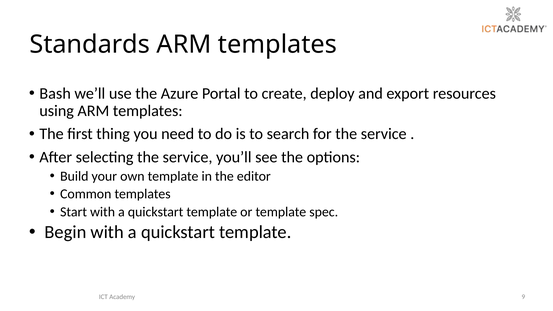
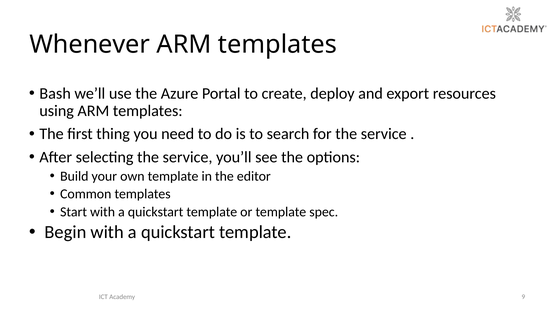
Standards: Standards -> Whenever
